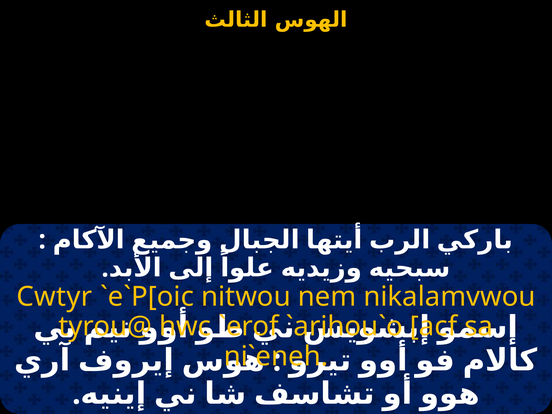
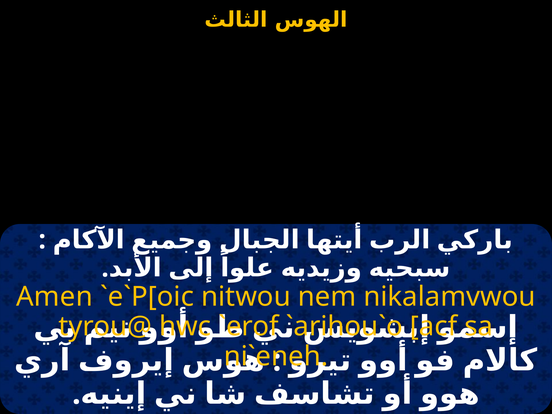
Cwtyr: Cwtyr -> Amen
